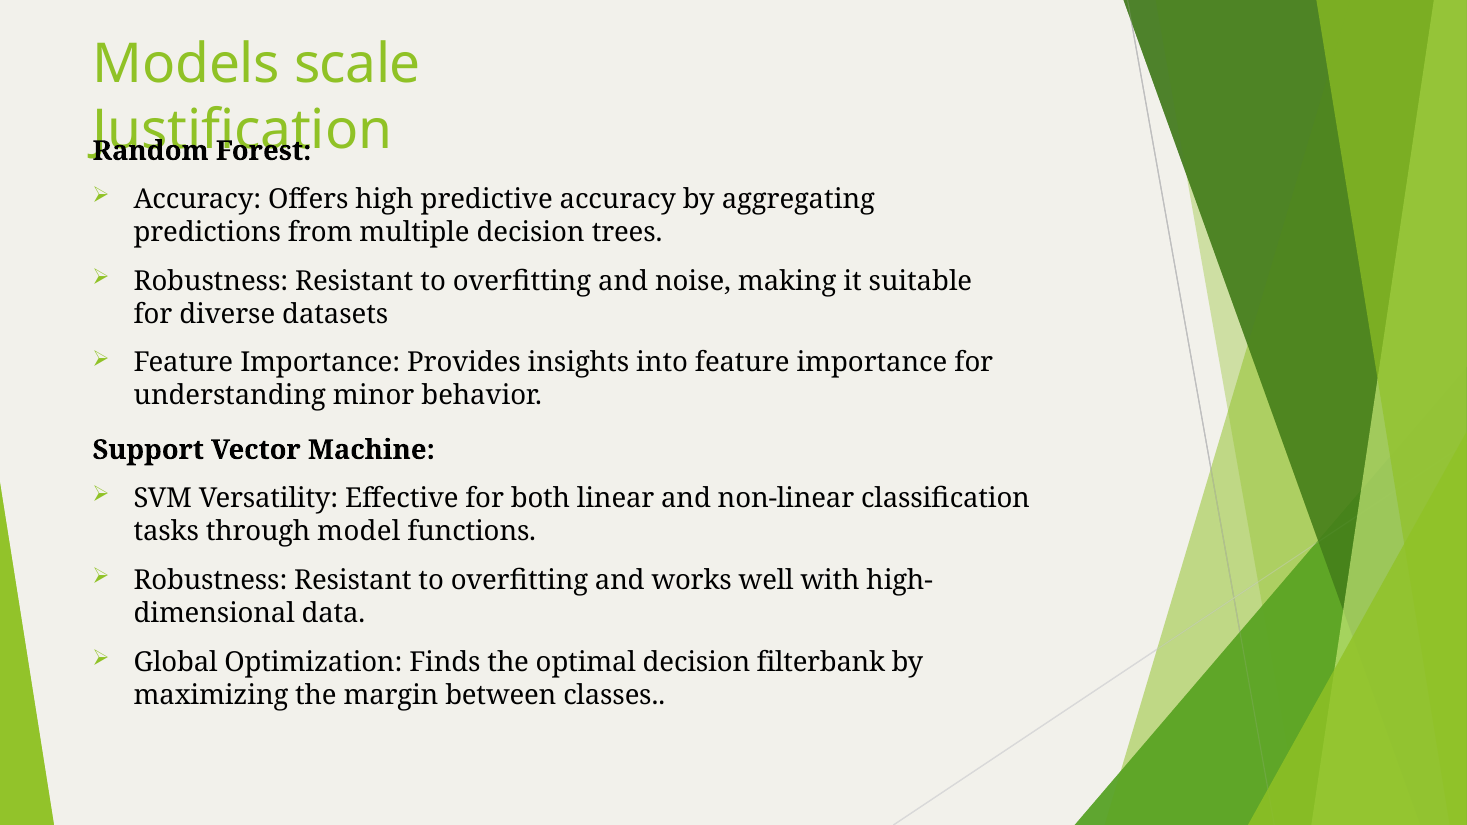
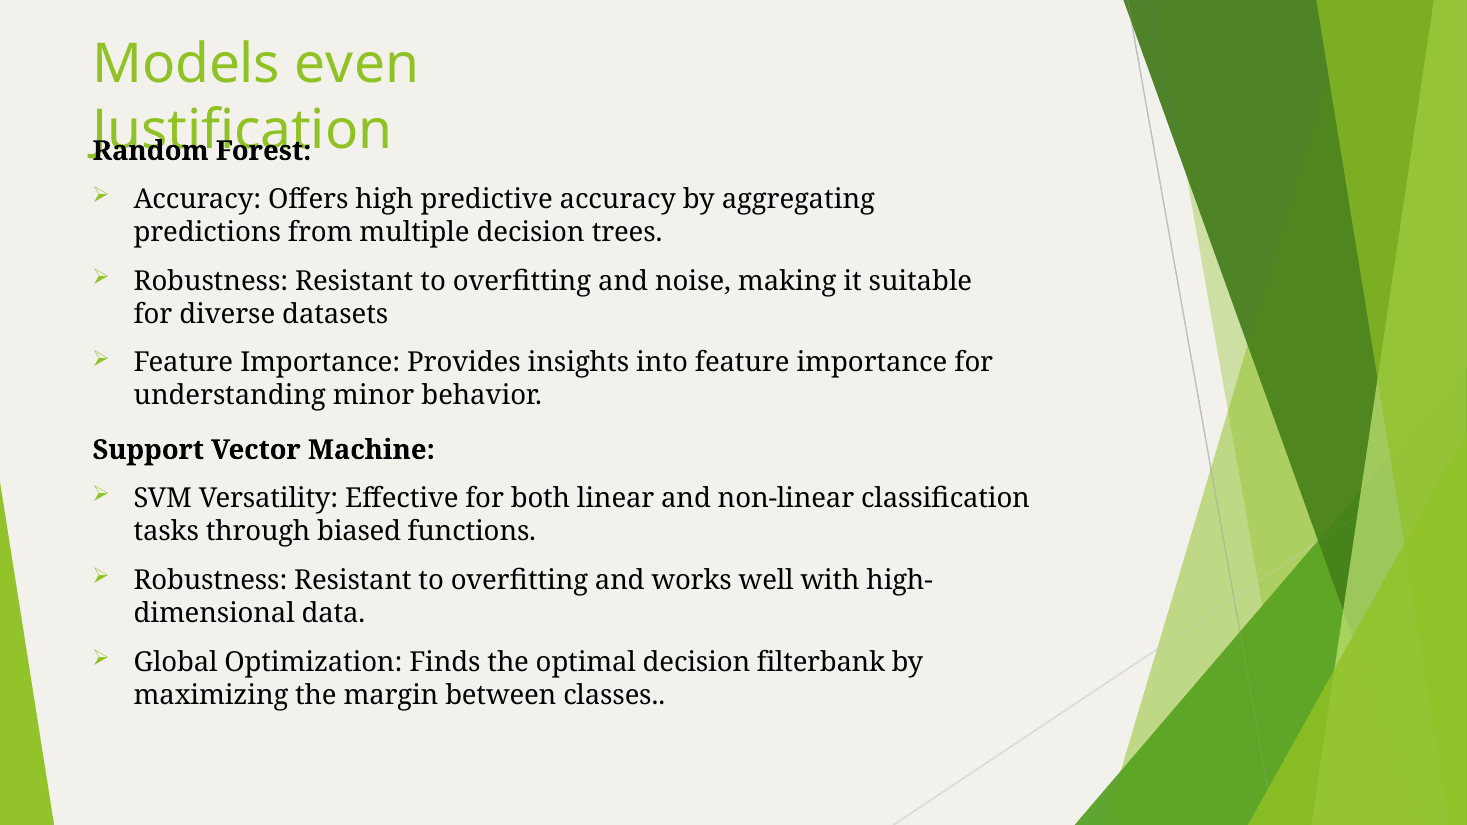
scale: scale -> even
model: model -> biased
